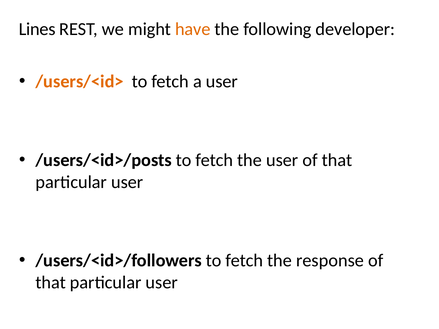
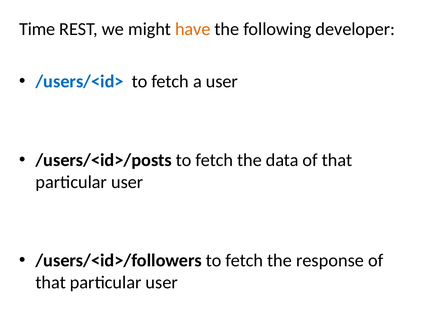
Lines: Lines -> Time
/users/<id> colour: orange -> blue
the user: user -> data
